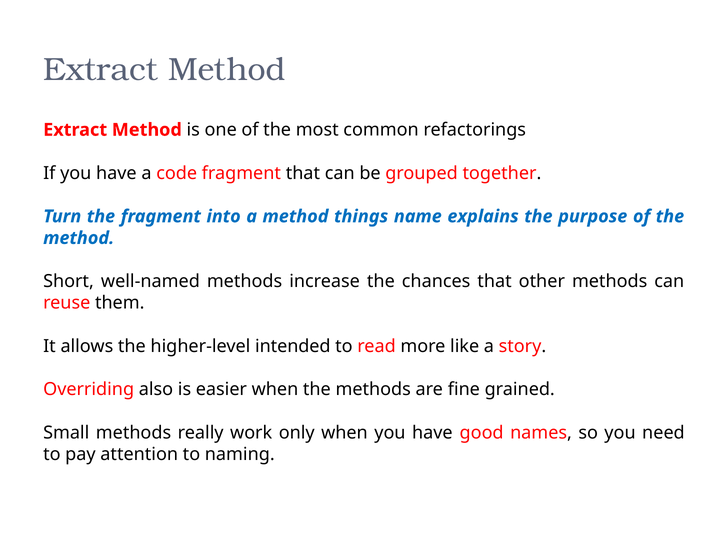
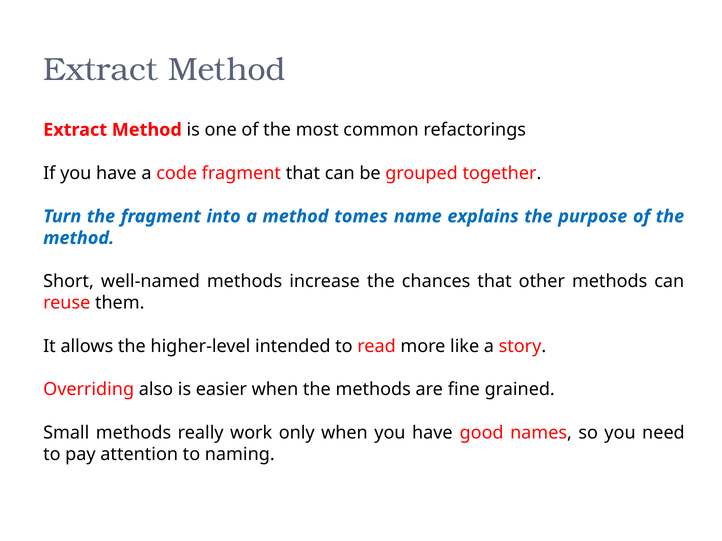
things: things -> tomes
